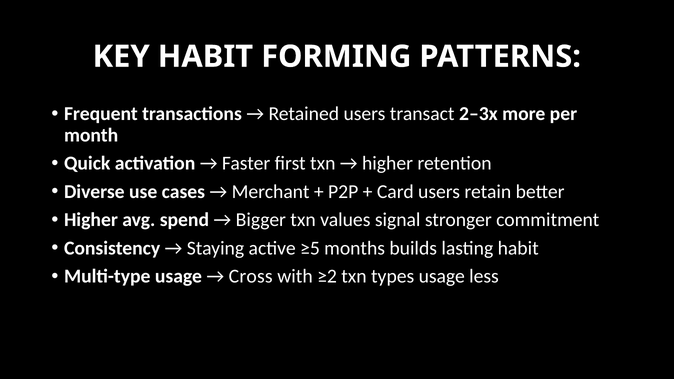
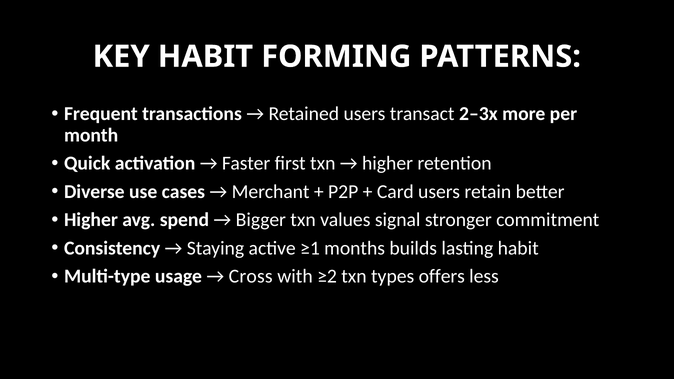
≥5: ≥5 -> ≥1
types usage: usage -> offers
